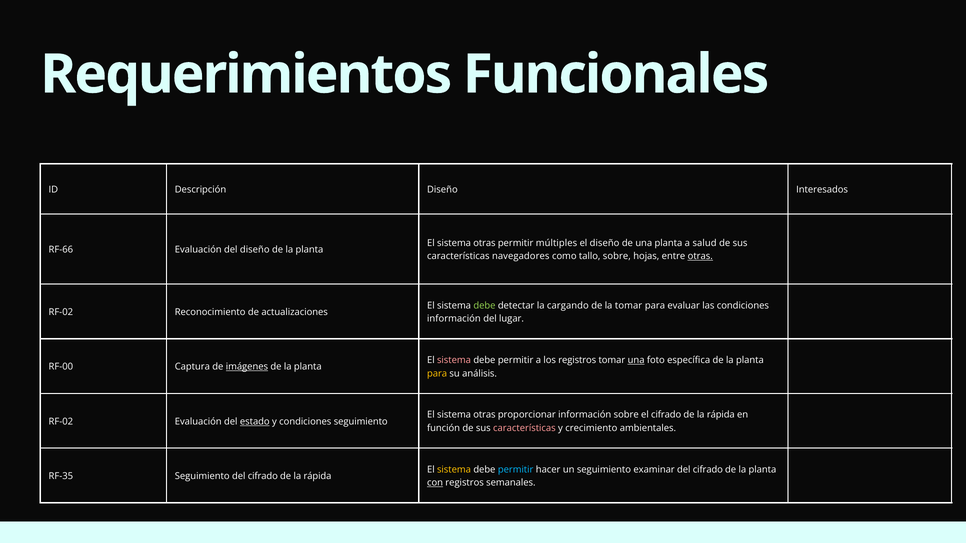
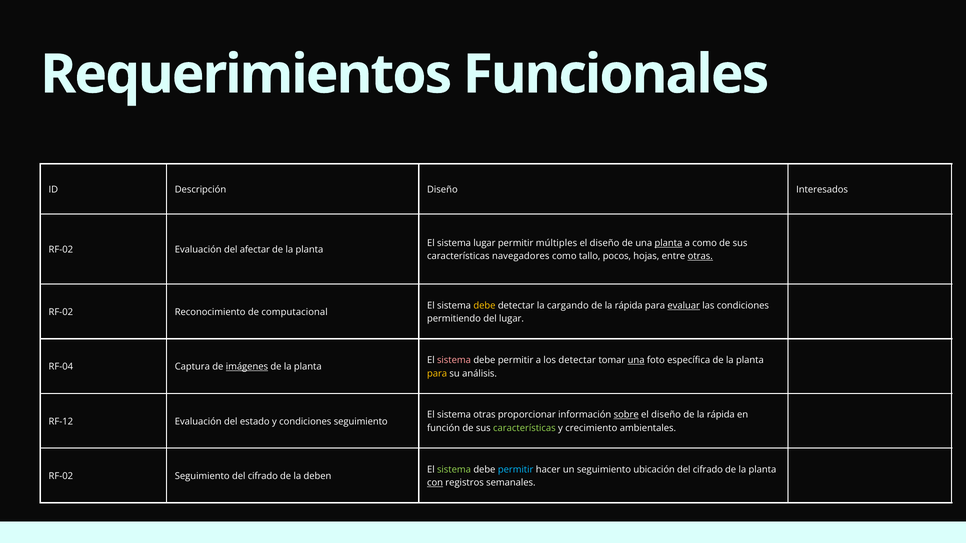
otras at (484, 243): otras -> lugar
planta at (668, 243) underline: none -> present
a salud: salud -> como
RF-66 at (61, 250): RF-66 -> RF-02
del diseño: diseño -> afectar
tallo sobre: sobre -> pocos
debe at (484, 306) colour: light green -> yellow
tomar at (629, 306): tomar -> rápida
evaluar underline: none -> present
actualizaciones: actualizaciones -> computacional
información at (454, 319): información -> permitiendo
los registros: registros -> detectar
RF-00: RF-00 -> RF-04
sobre at (626, 415) underline: none -> present
cifrado at (666, 415): cifrado -> diseño
RF-02 at (61, 422): RF-02 -> RF-12
estado underline: present -> none
características at (524, 428) colour: pink -> light green
sistema at (454, 470) colour: yellow -> light green
examinar: examinar -> ubicación
RF-35 at (61, 476): RF-35 -> RF-02
rápida at (317, 476): rápida -> deben
